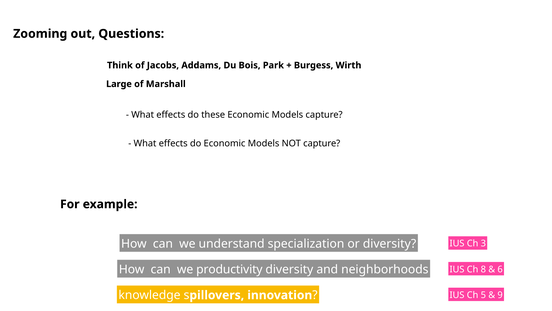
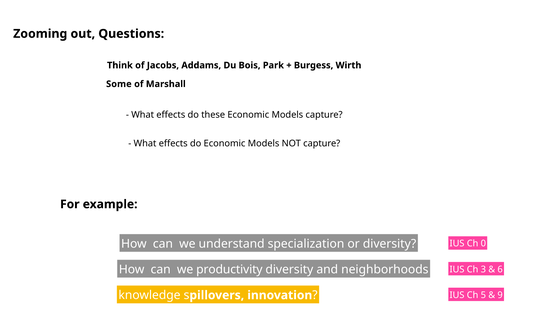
Large: Large -> Some
3: 3 -> 0
8: 8 -> 3
